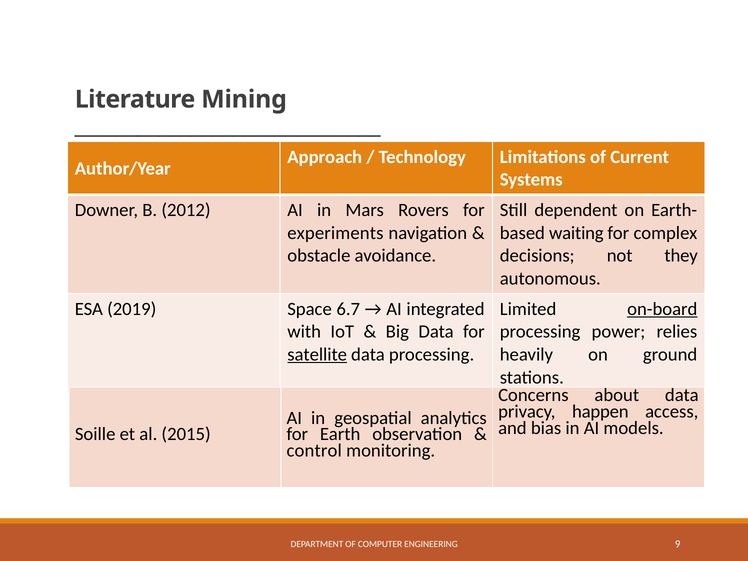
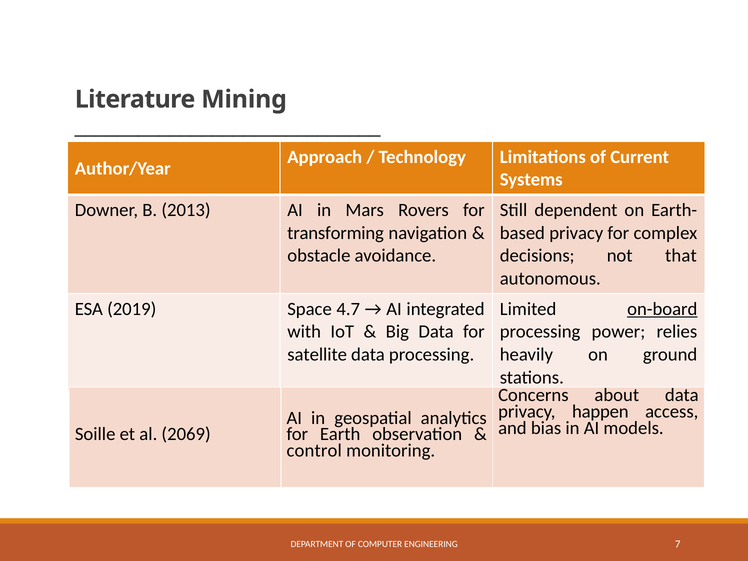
2012: 2012 -> 2013
experiments: experiments -> transforming
waiting at (576, 233): waiting -> privacy
they: they -> that
6.7: 6.7 -> 4.7
satellite underline: present -> none
2015: 2015 -> 2069
9: 9 -> 7
